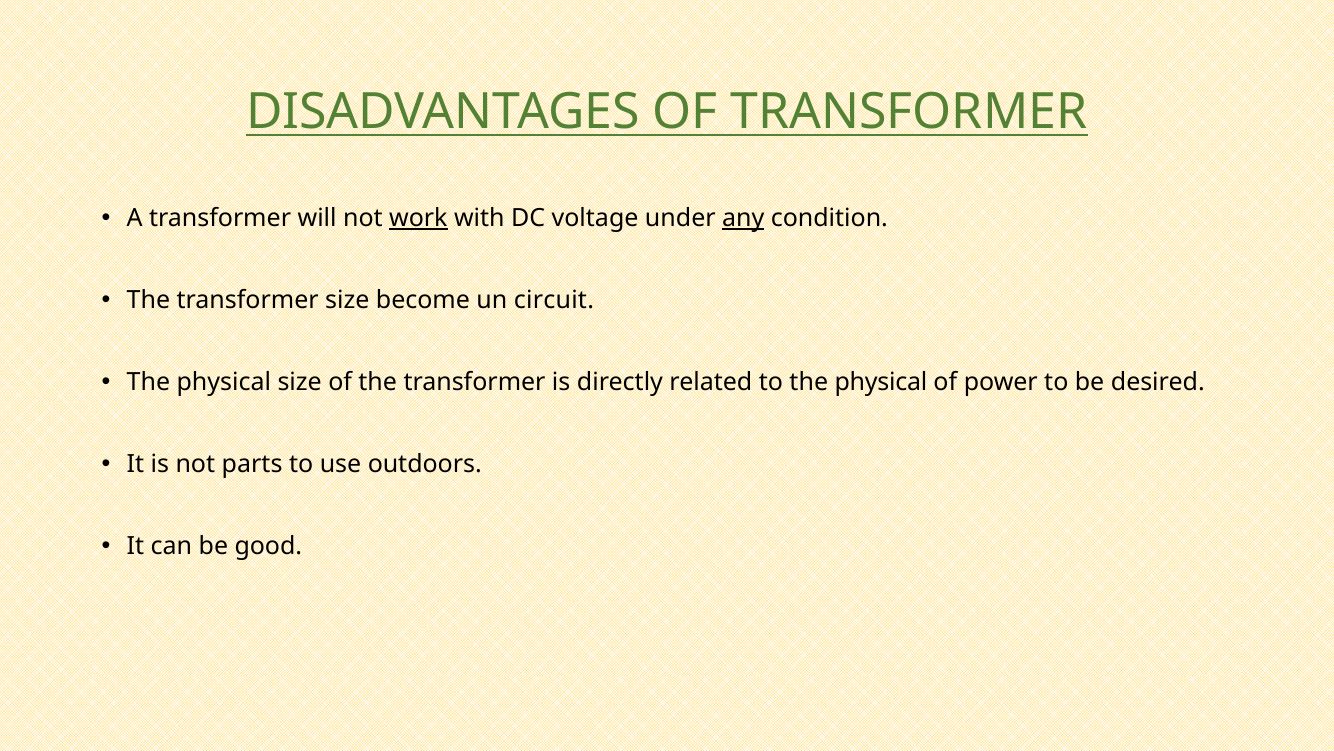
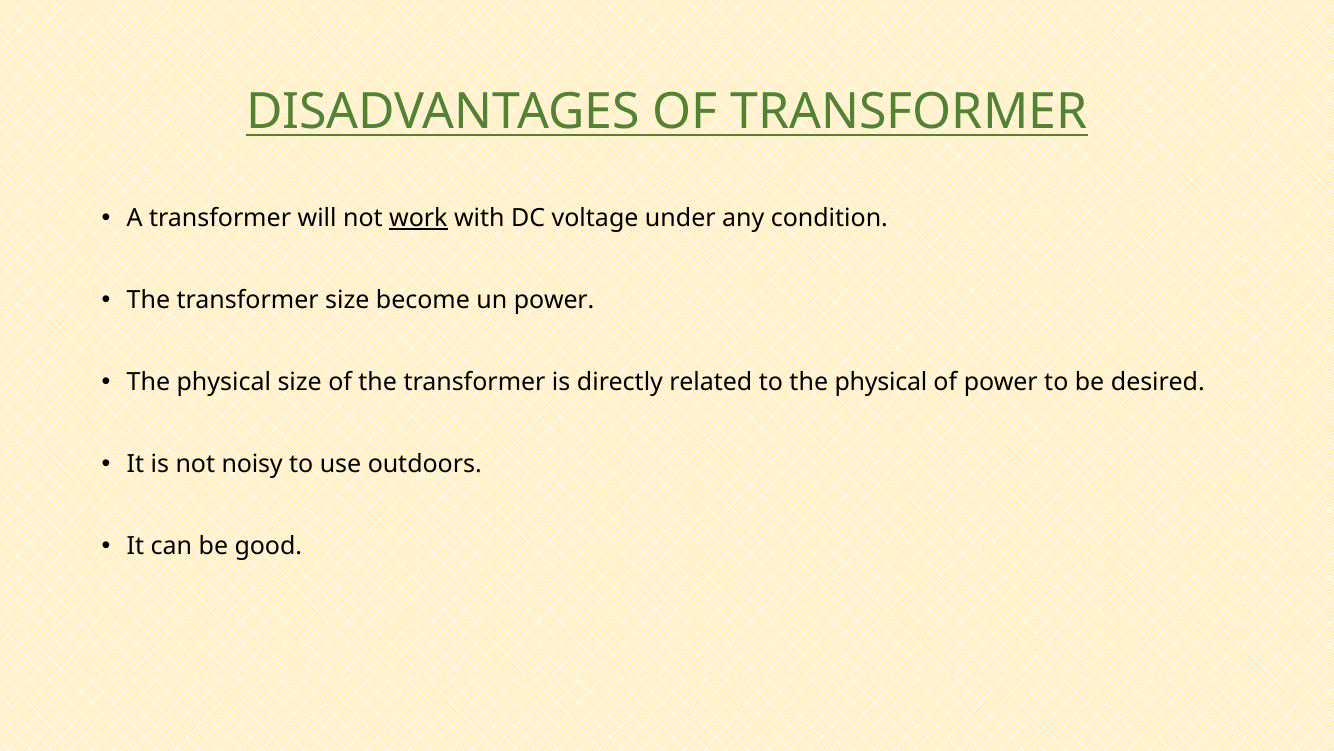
any underline: present -> none
un circuit: circuit -> power
parts: parts -> noisy
